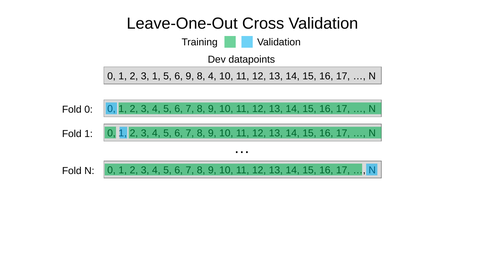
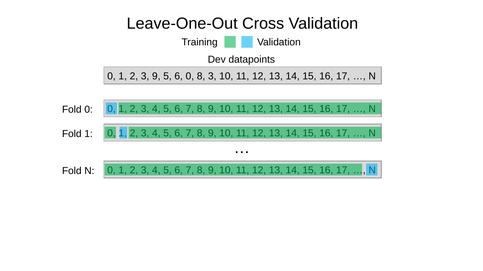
3 1: 1 -> 9
6 9: 9 -> 0
8 4: 4 -> 3
